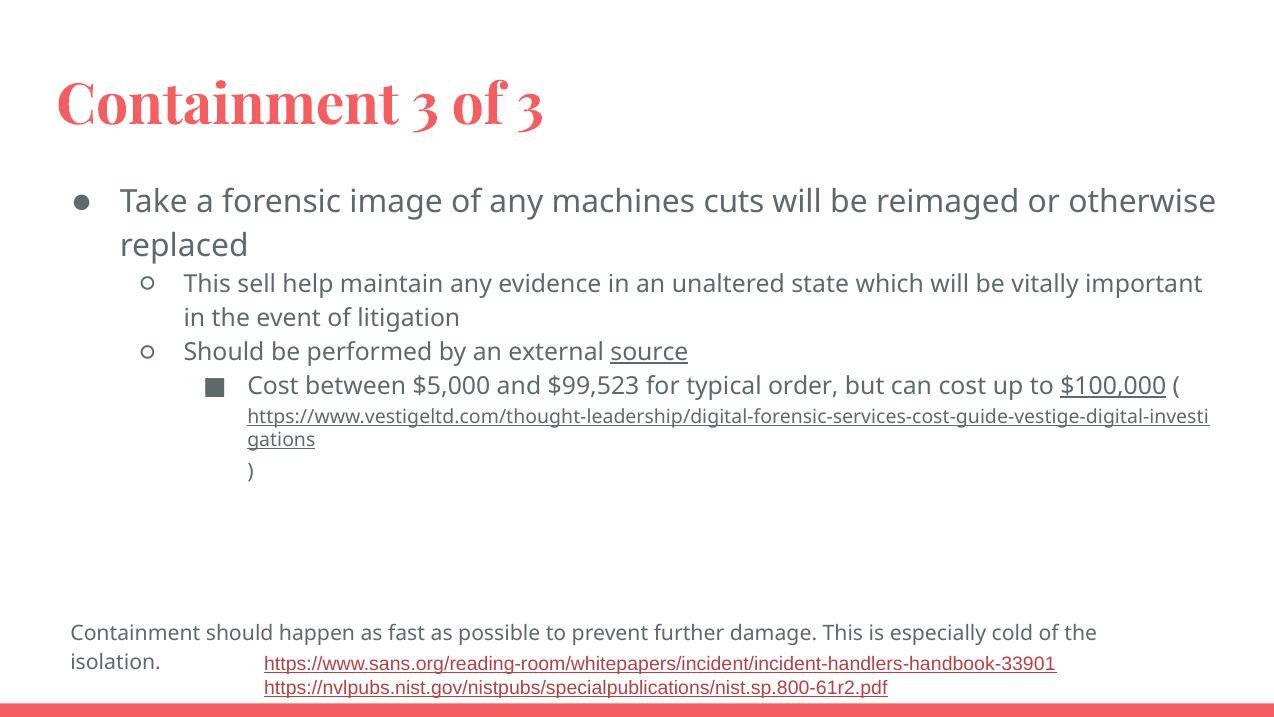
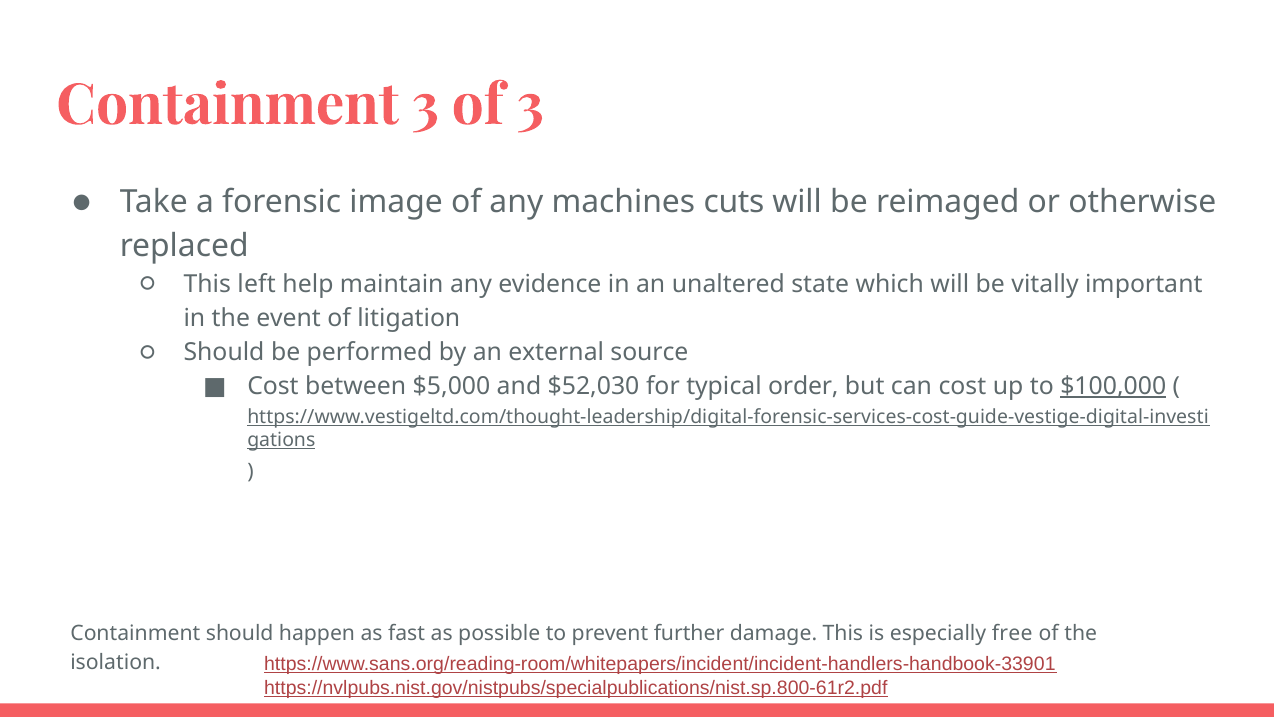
sell: sell -> left
source underline: present -> none
$99,523: $99,523 -> $52,030
cold: cold -> free
